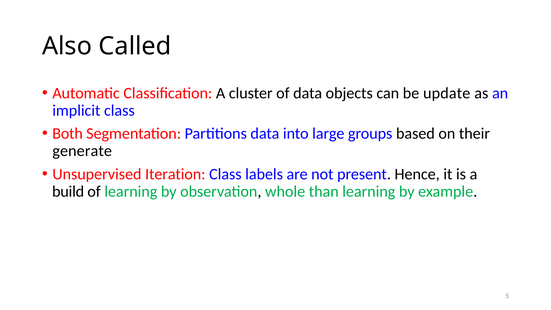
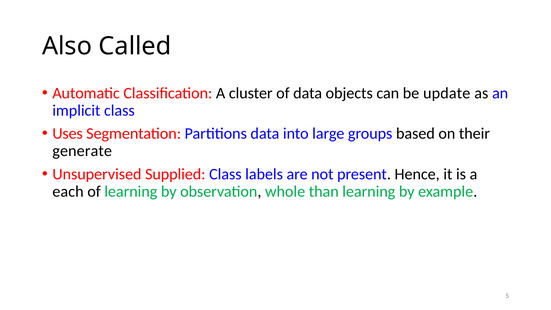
Both: Both -> Uses
Iteration: Iteration -> Supplied
build: build -> each
